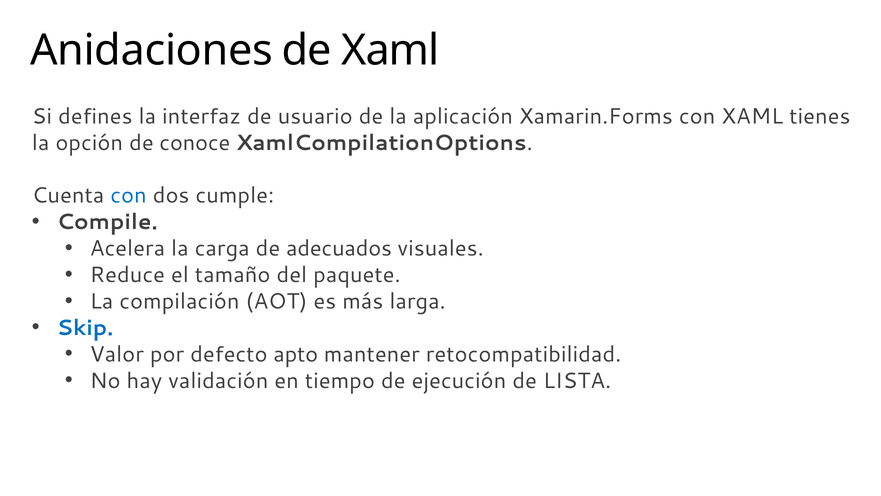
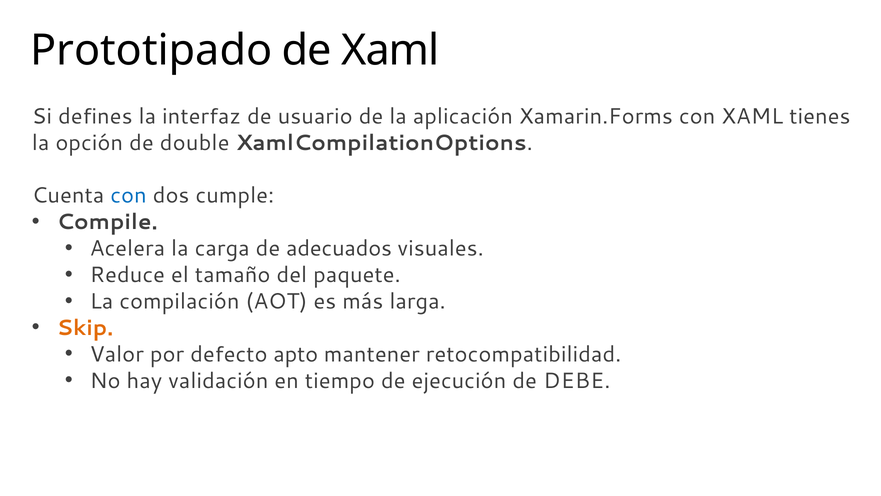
Anidaciones: Anidaciones -> Prototipado
conoce: conoce -> double
Skip colour: blue -> orange
LISTA: LISTA -> DEBE
